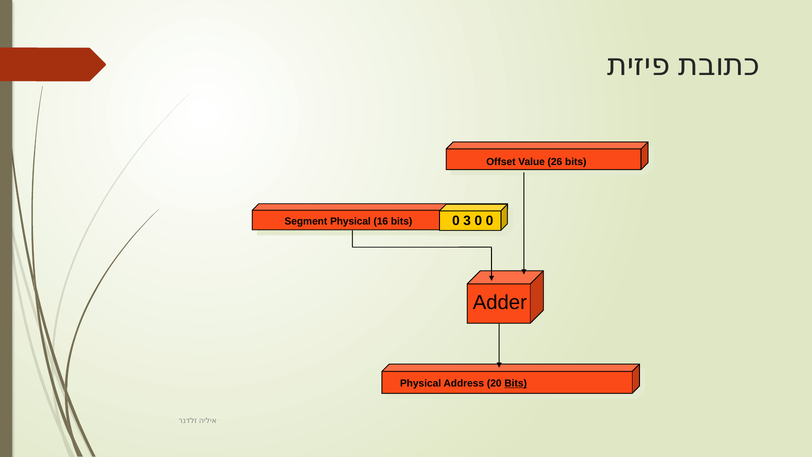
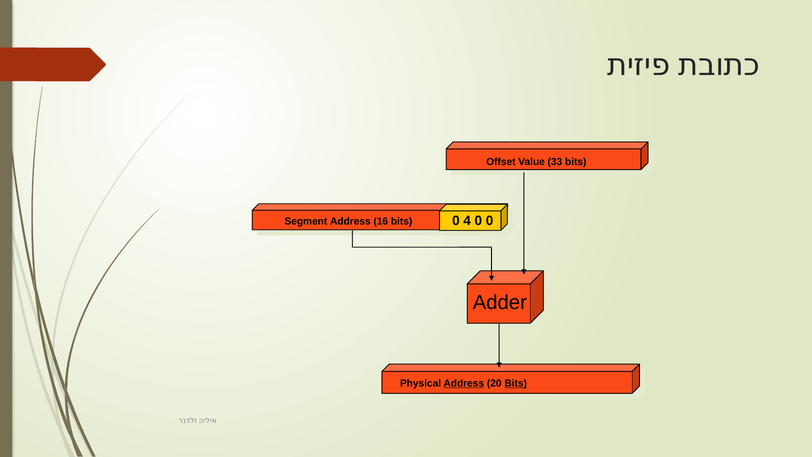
26: 26 -> 33
Segment Physical: Physical -> Address
3: 3 -> 4
Address at (464, 383) underline: none -> present
